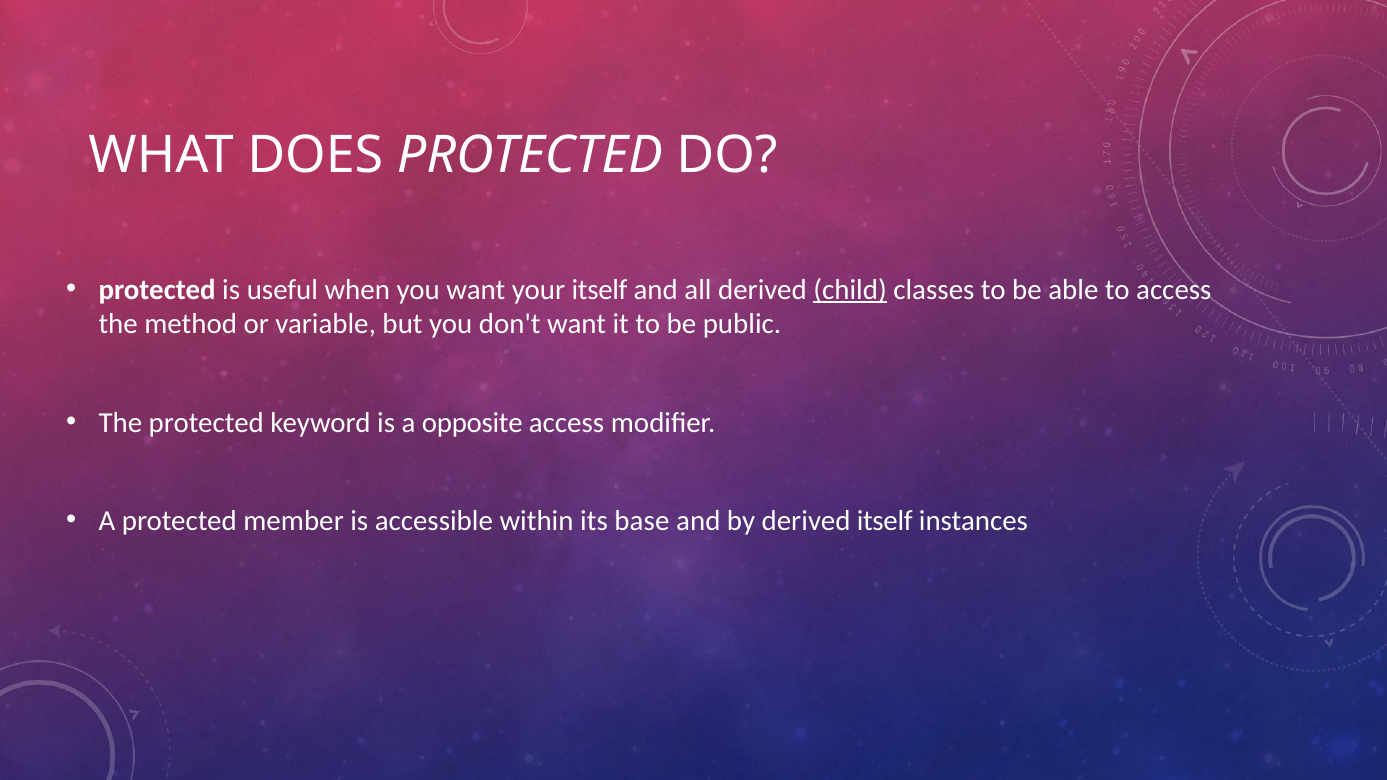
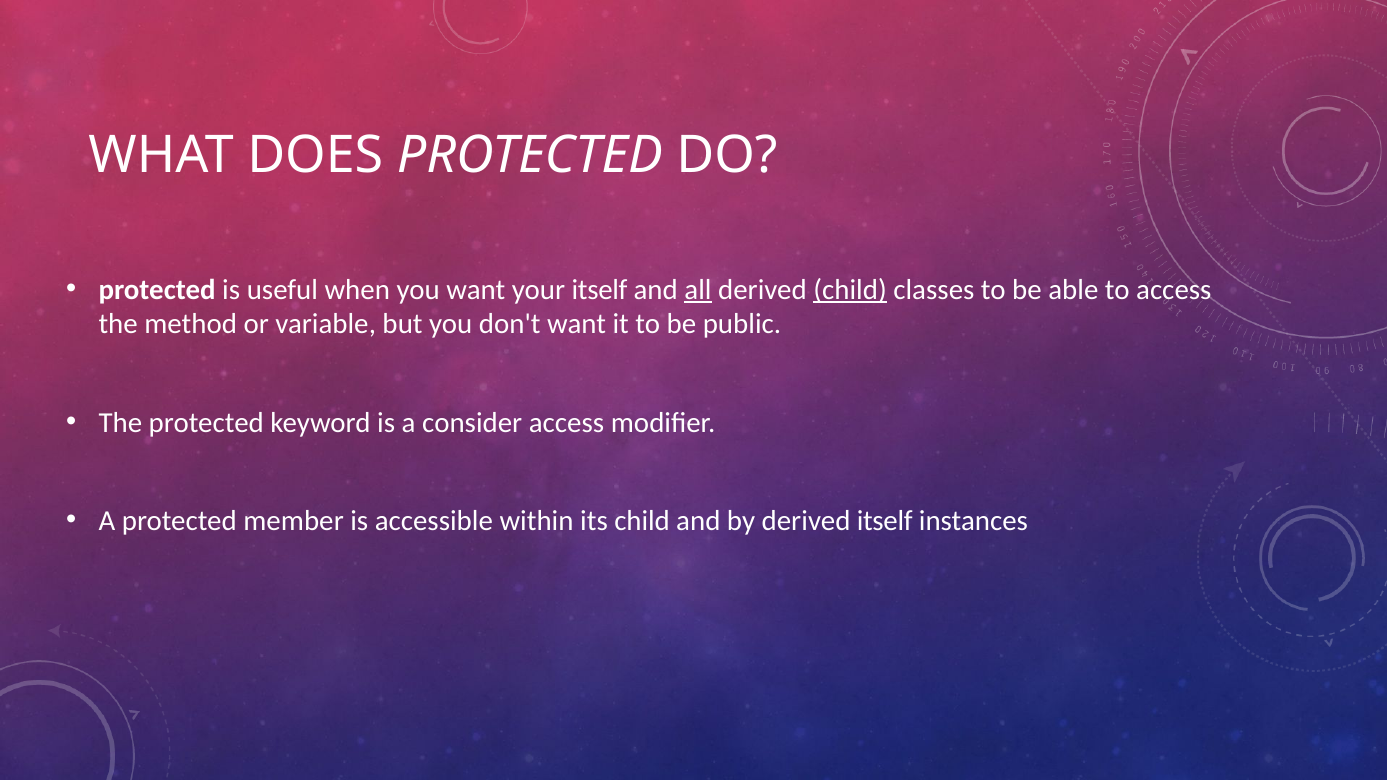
all underline: none -> present
opposite: opposite -> consider
its base: base -> child
